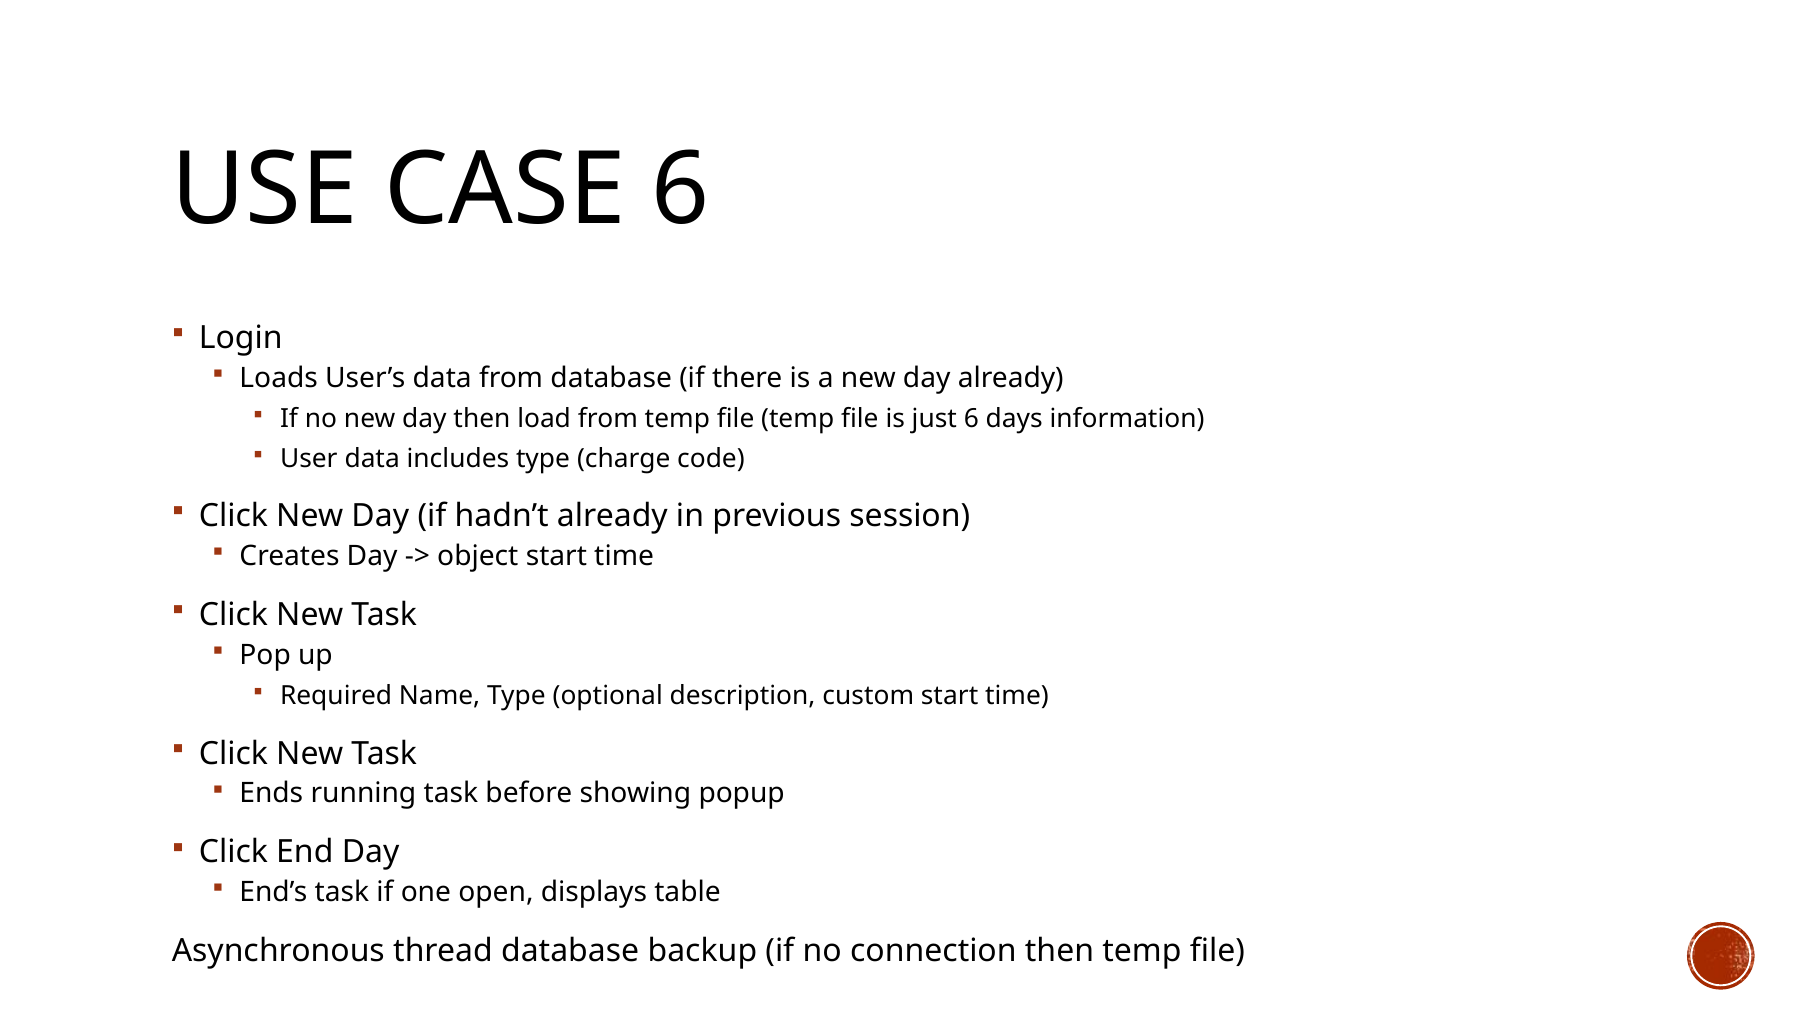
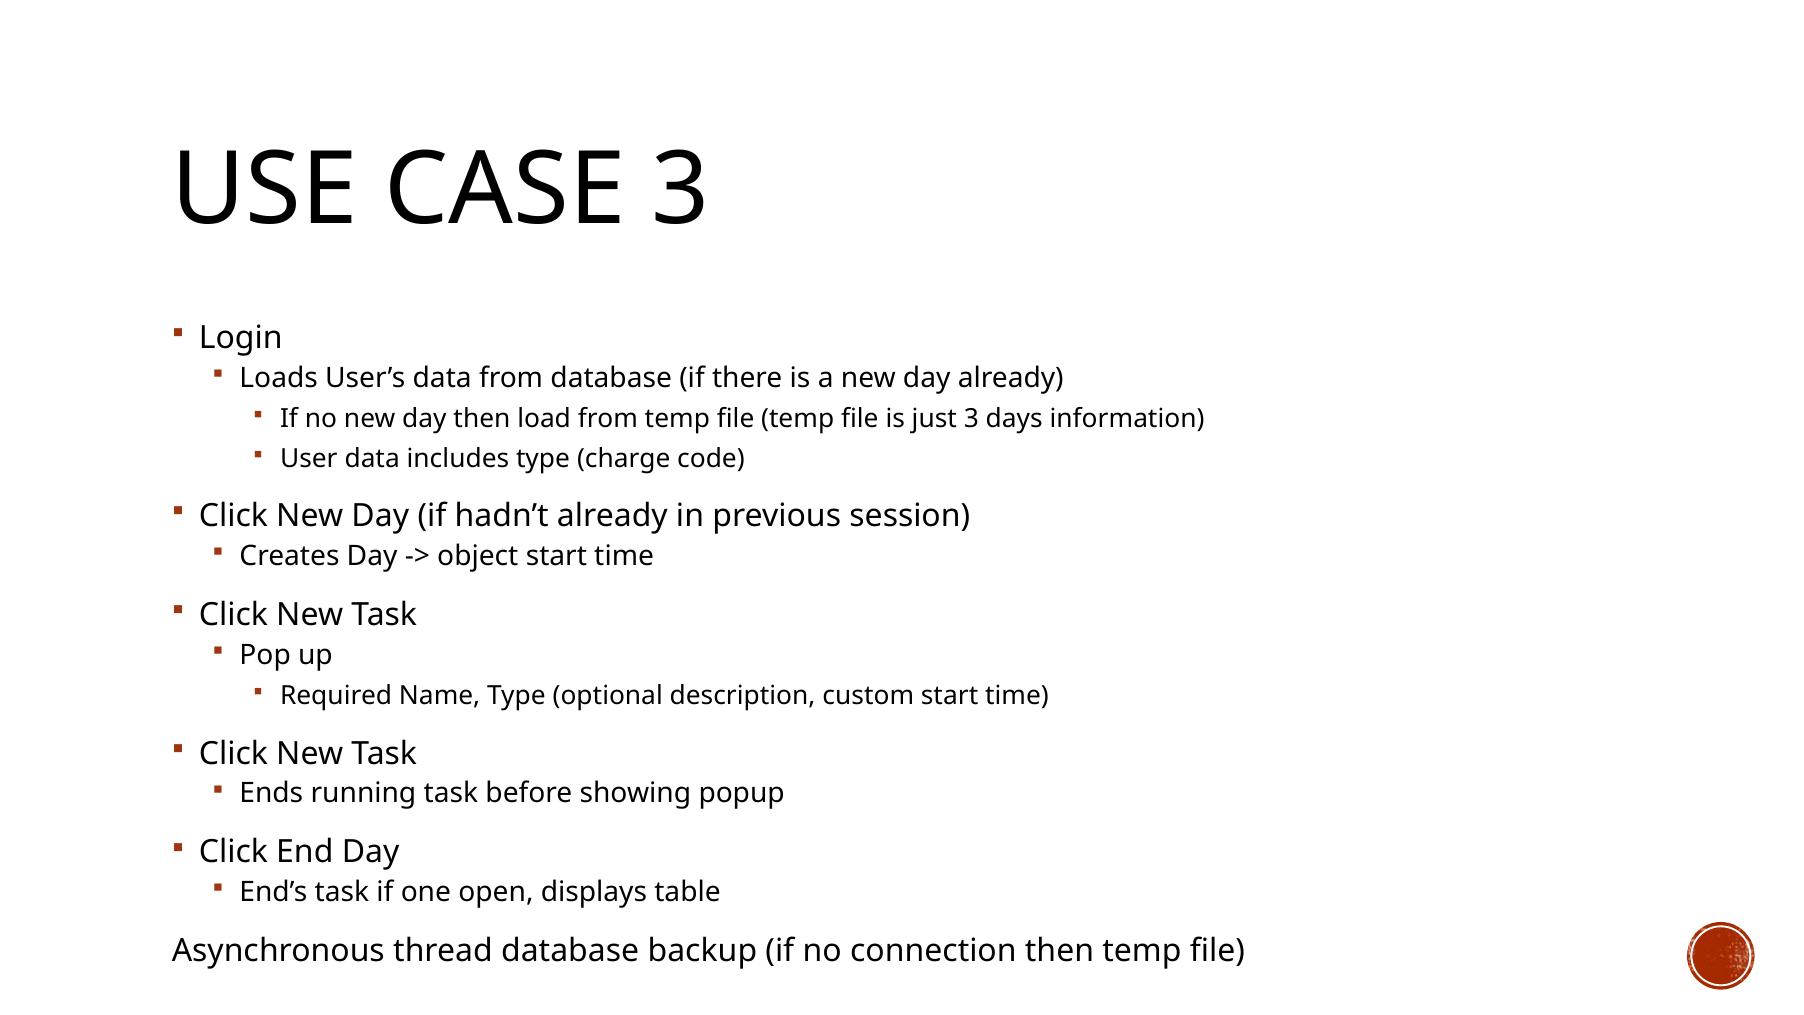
CASE 6: 6 -> 3
just 6: 6 -> 3
